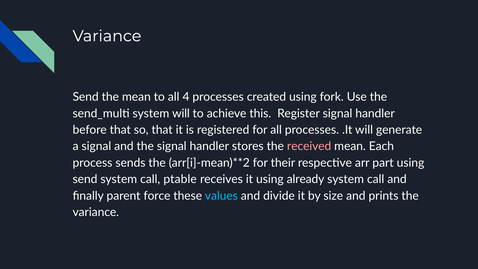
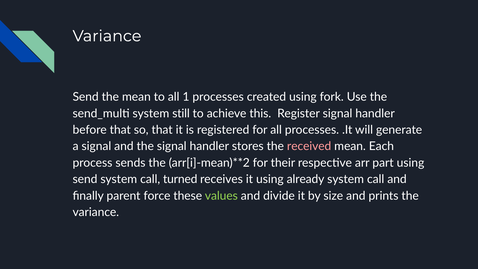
4: 4 -> 1
system will: will -> still
ptable: ptable -> turned
values colour: light blue -> light green
